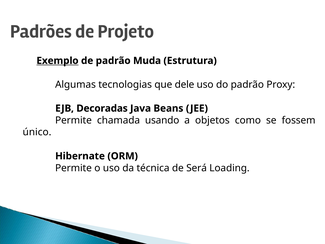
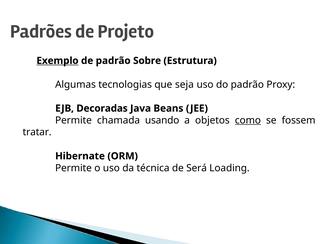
Muda: Muda -> Sobre
dele: dele -> seja
como underline: none -> present
único: único -> tratar
